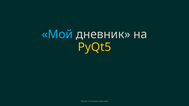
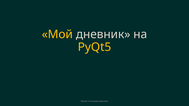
Мой colour: light blue -> yellow
